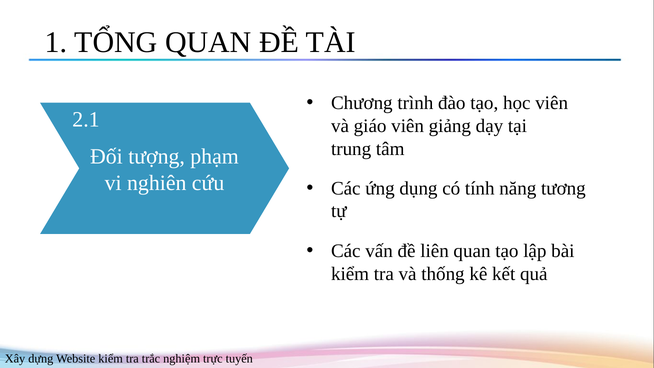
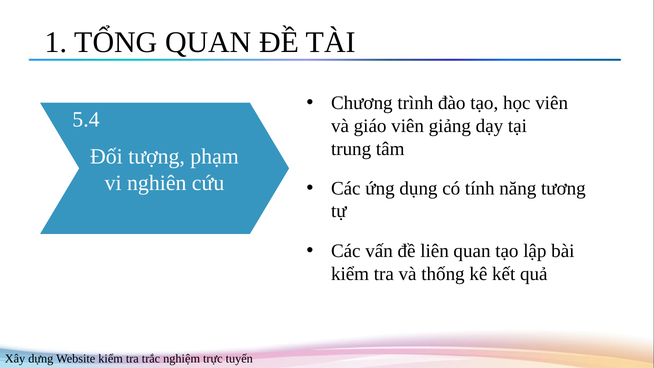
2.1: 2.1 -> 5.4
